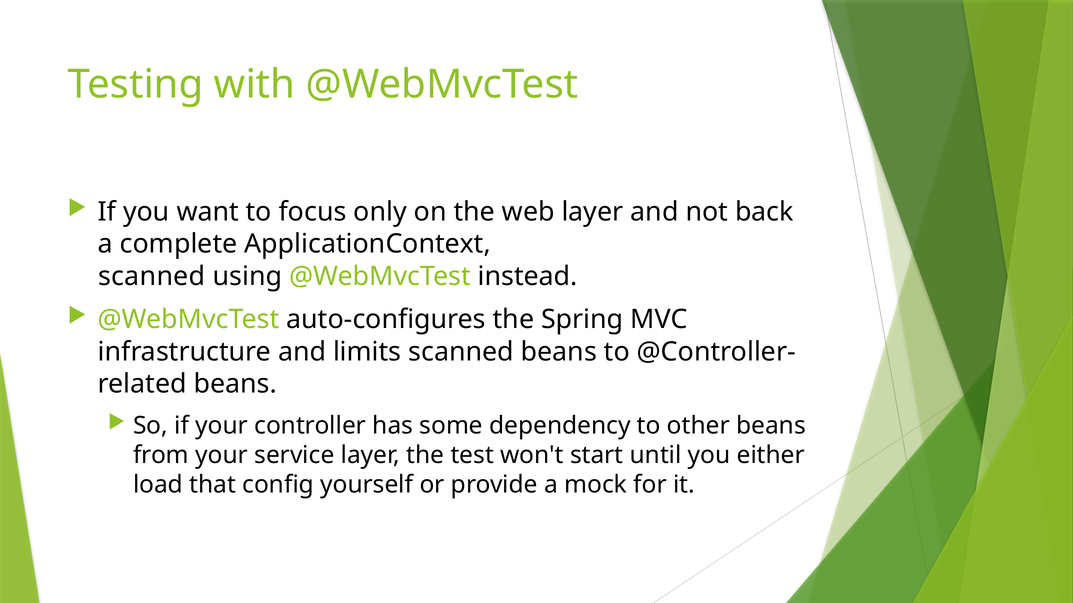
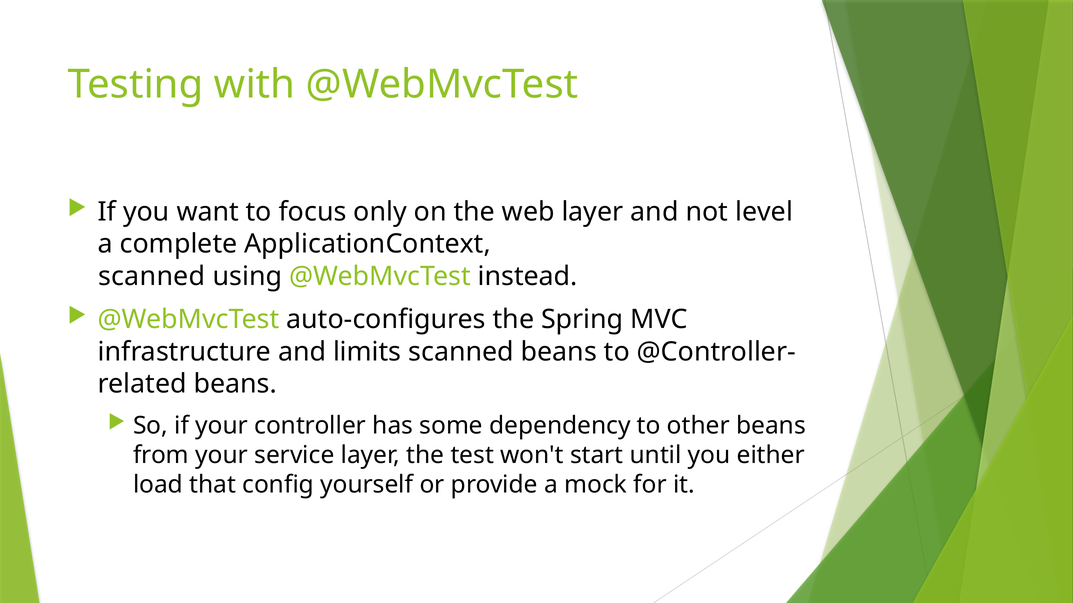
back: back -> level
